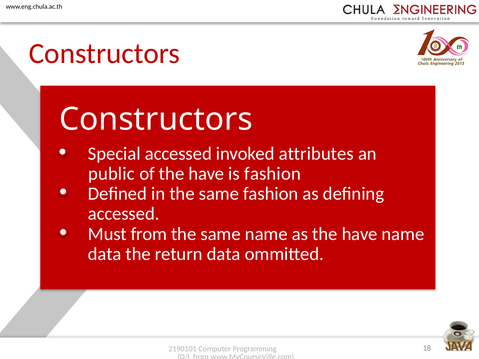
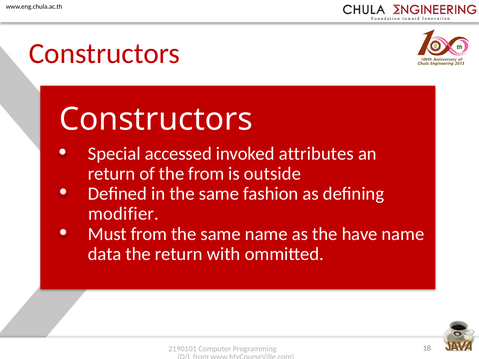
public at (111, 174): public -> return
of the have: have -> from
is fashion: fashion -> outside
accessed at (124, 214): accessed -> modifier
return data: data -> with
